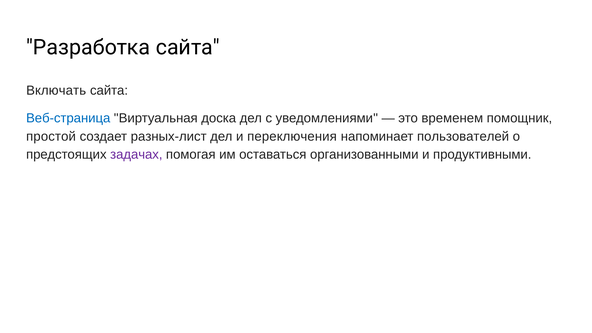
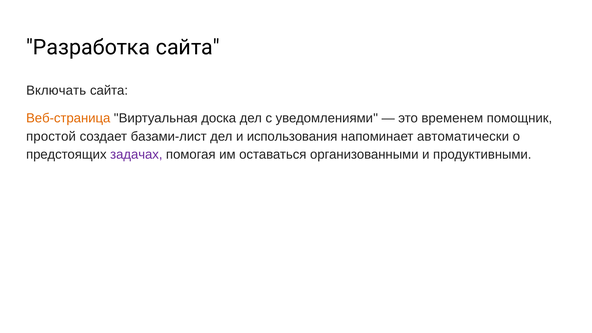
Веб-страница colour: blue -> orange
разных-лист: разных-лист -> базами-лист
переключения: переключения -> использования
пользователей: пользователей -> автоматически
